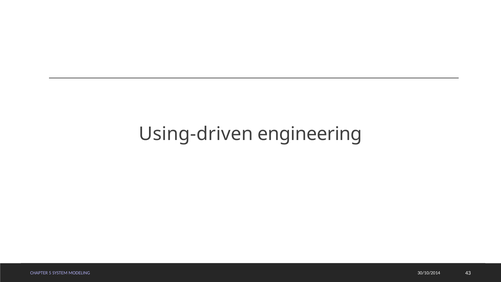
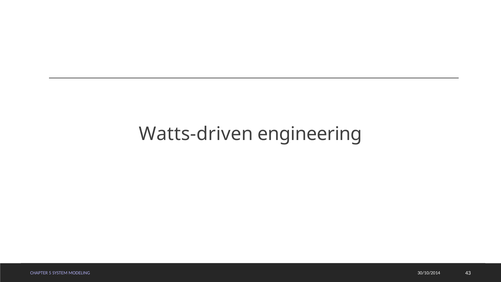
Using-driven: Using-driven -> Watts-driven
